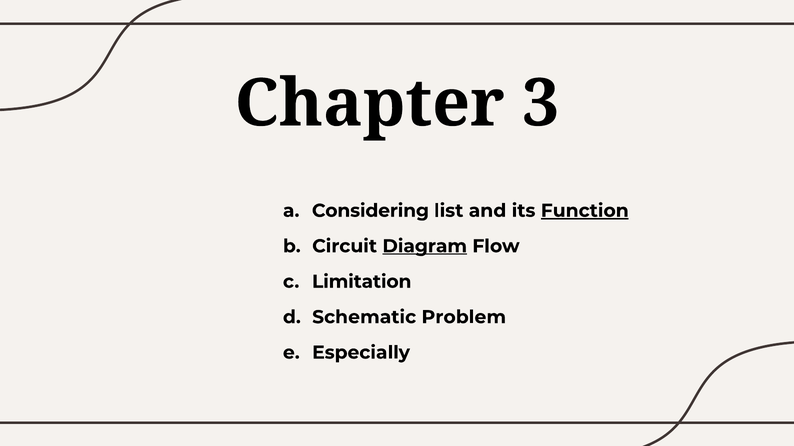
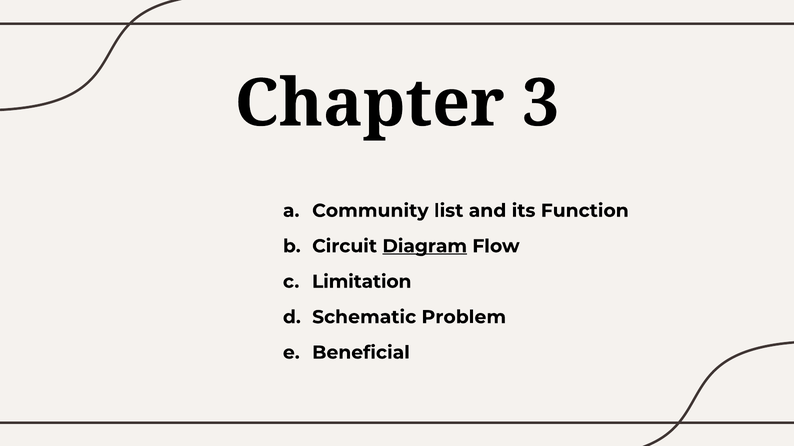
Considering: Considering -> Community
Function underline: present -> none
Especially: Especially -> Beneficial
